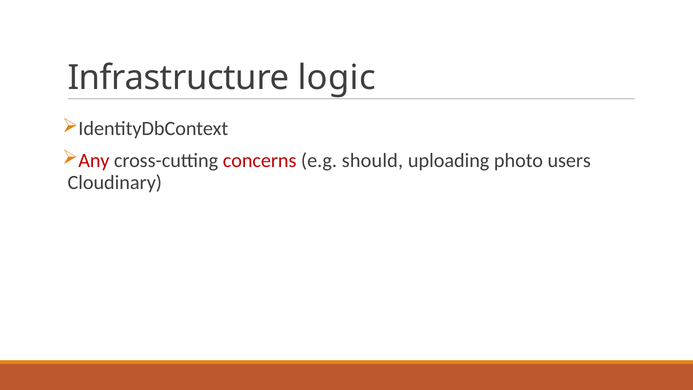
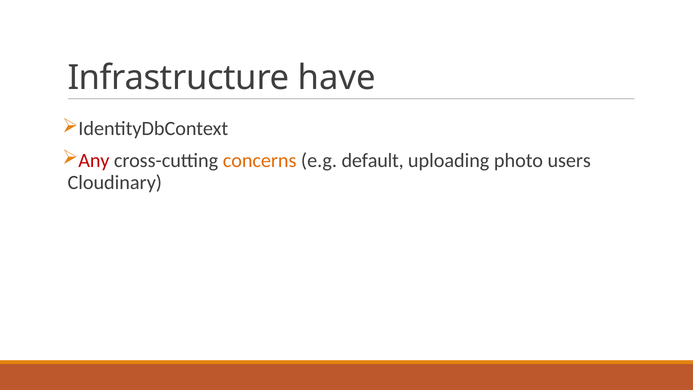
logic: logic -> have
concerns colour: red -> orange
should: should -> default
